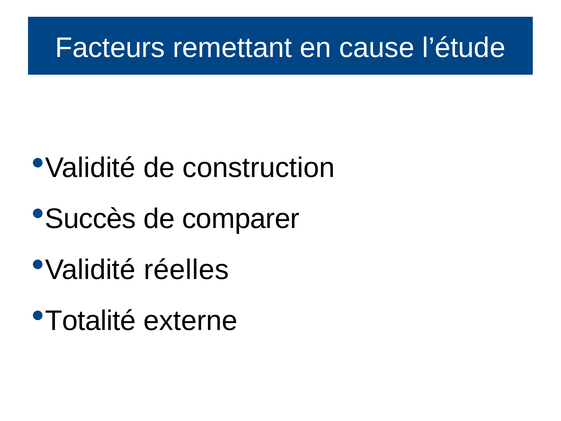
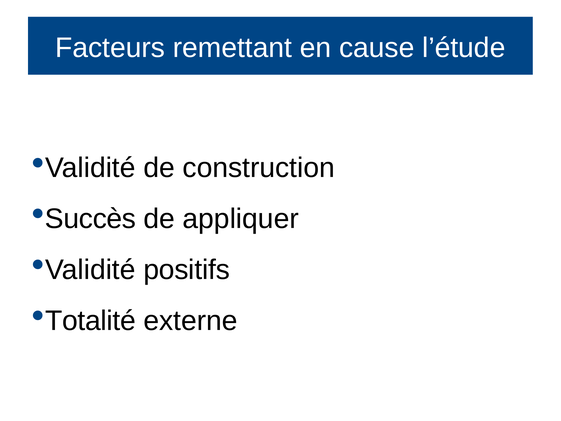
comparer: comparer -> appliquer
réelles: réelles -> positifs
